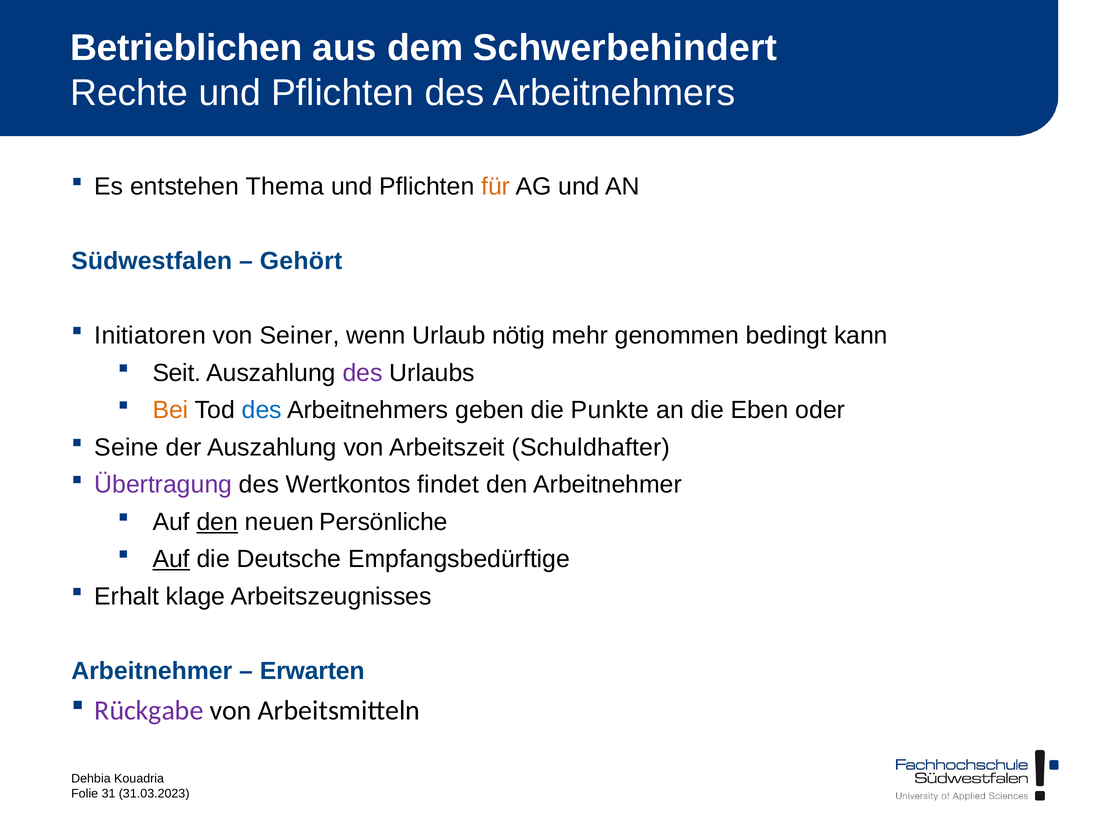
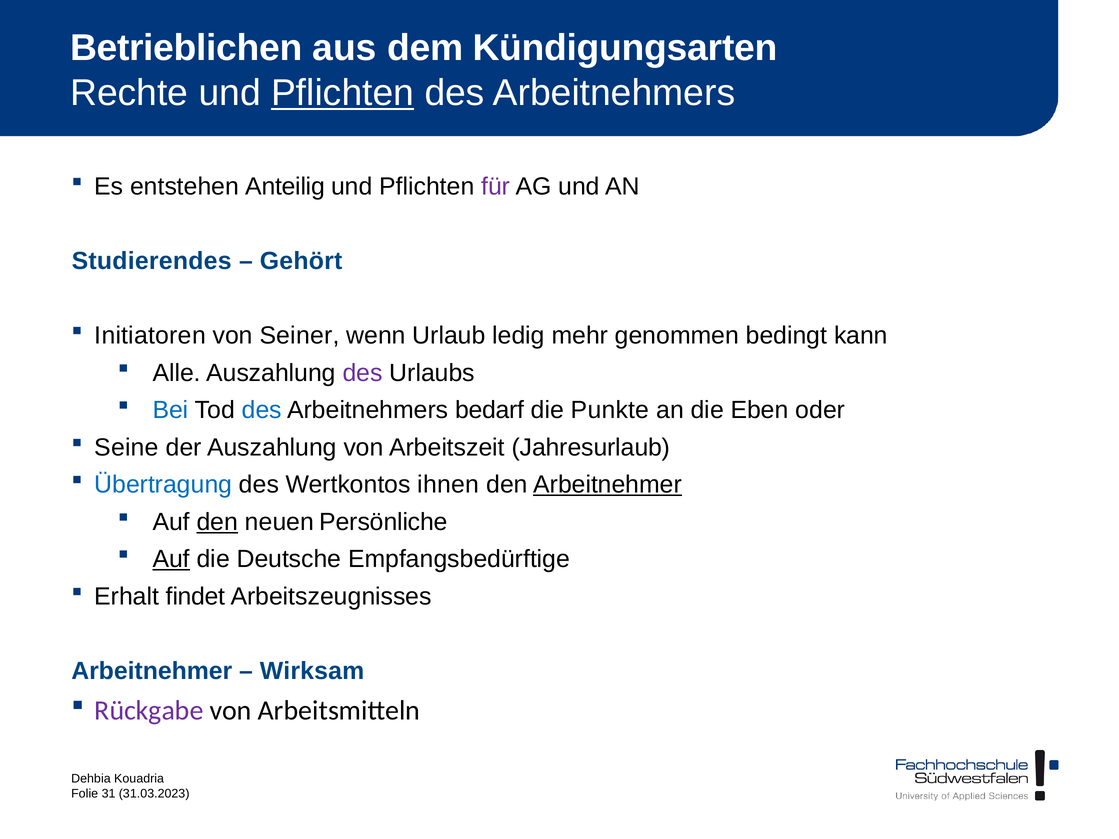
Schwerbehindert: Schwerbehindert -> Kündigungsarten
Pflichten at (343, 93) underline: none -> present
Thema: Thema -> Anteilig
für colour: orange -> purple
Südwestfalen: Südwestfalen -> Studierendes
nötig: nötig -> ledig
Seit: Seit -> Alle
Bei colour: orange -> blue
geben: geben -> bedarf
Schuldhafter: Schuldhafter -> Jahresurlaub
Übertragung colour: purple -> blue
findet: findet -> ihnen
Arbeitnehmer at (608, 485) underline: none -> present
klage: klage -> findet
Erwarten: Erwarten -> Wirksam
